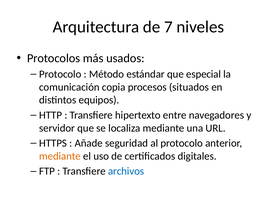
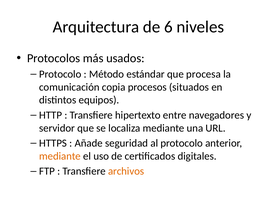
7: 7 -> 6
especial: especial -> procesa
archivos colour: blue -> orange
